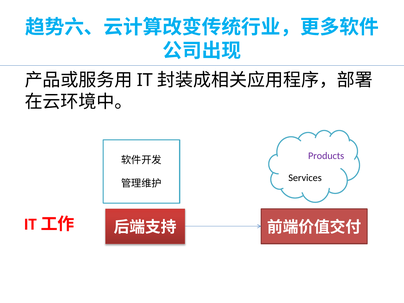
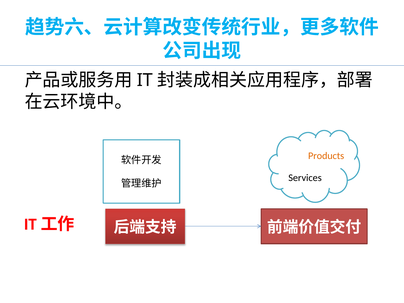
Products colour: purple -> orange
